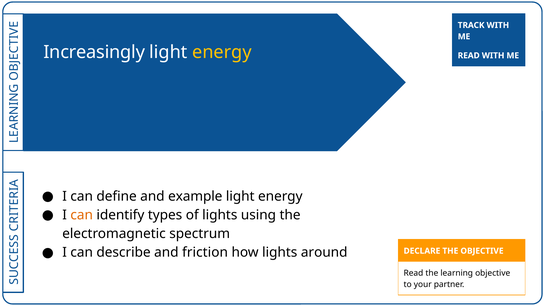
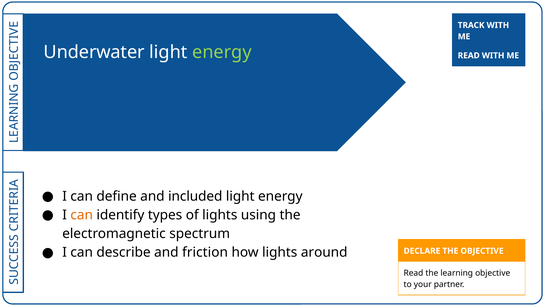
Increasingly: Increasingly -> Underwater
energy at (222, 52) colour: yellow -> light green
example: example -> included
